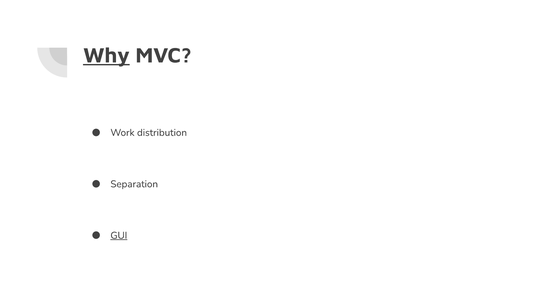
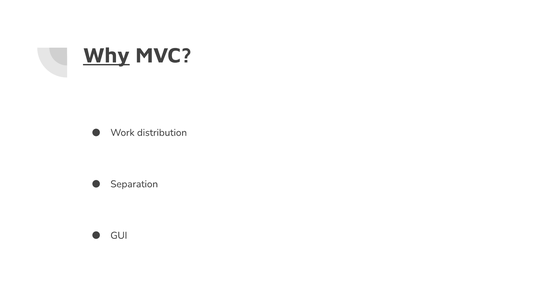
GUI underline: present -> none
